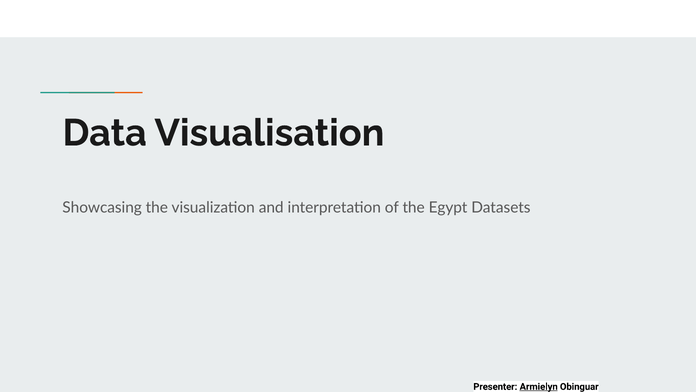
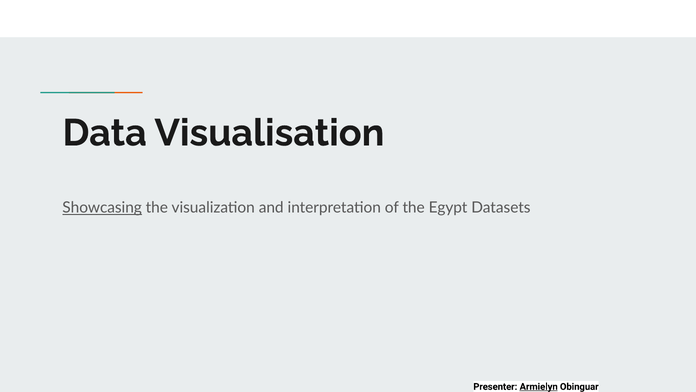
Showcasing underline: none -> present
